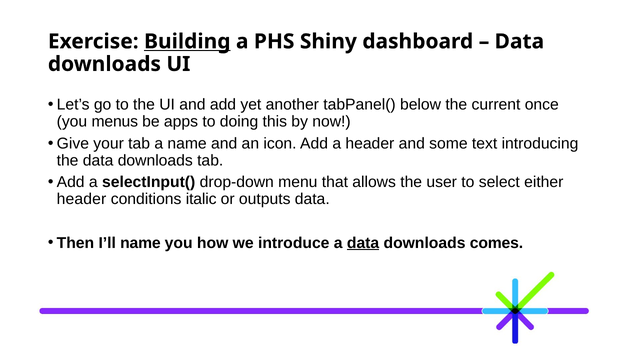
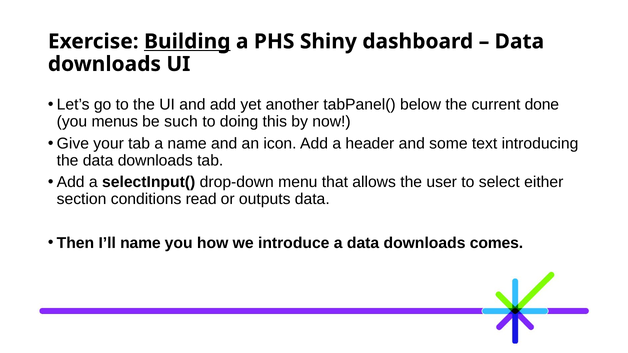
once: once -> done
apps: apps -> such
header at (81, 199): header -> section
italic: italic -> read
data at (363, 243) underline: present -> none
